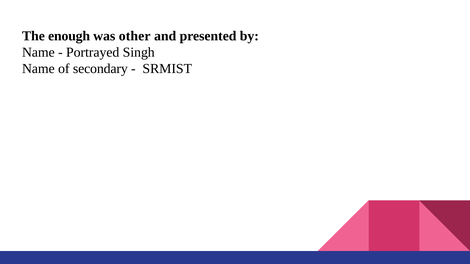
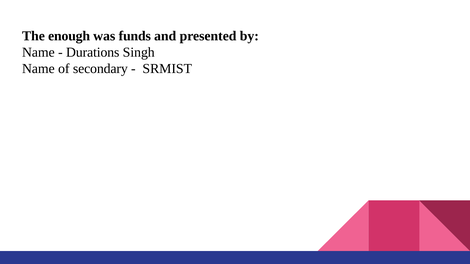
other: other -> funds
Portrayed: Portrayed -> Durations
